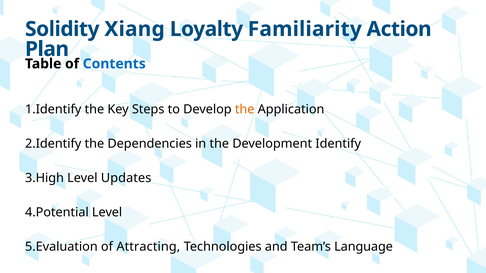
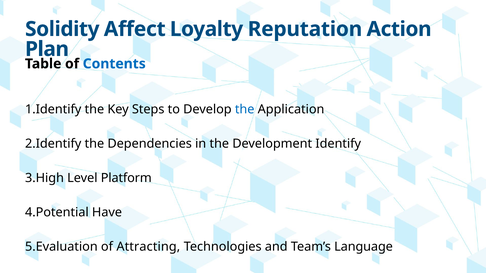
Xiang: Xiang -> Affect
Familiarity: Familiarity -> Reputation
the at (245, 109) colour: orange -> blue
Updates: Updates -> Platform
Level at (107, 213): Level -> Have
